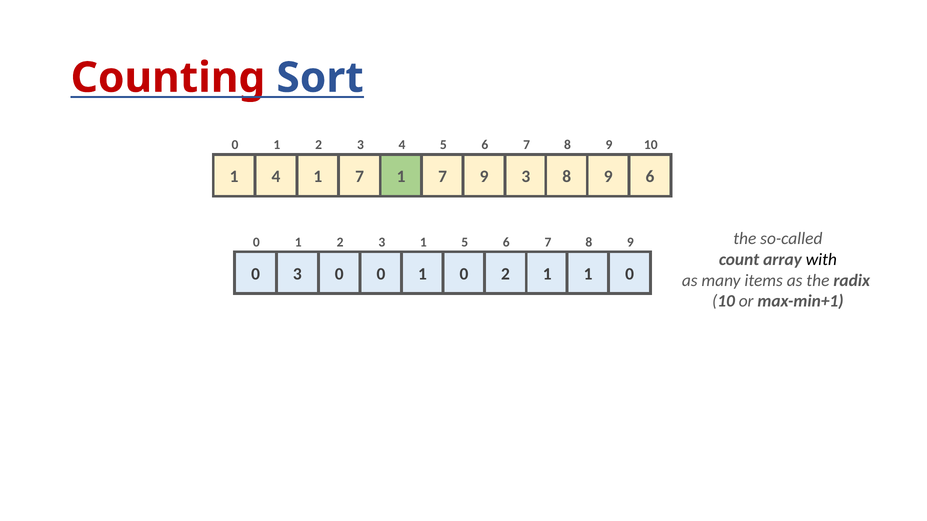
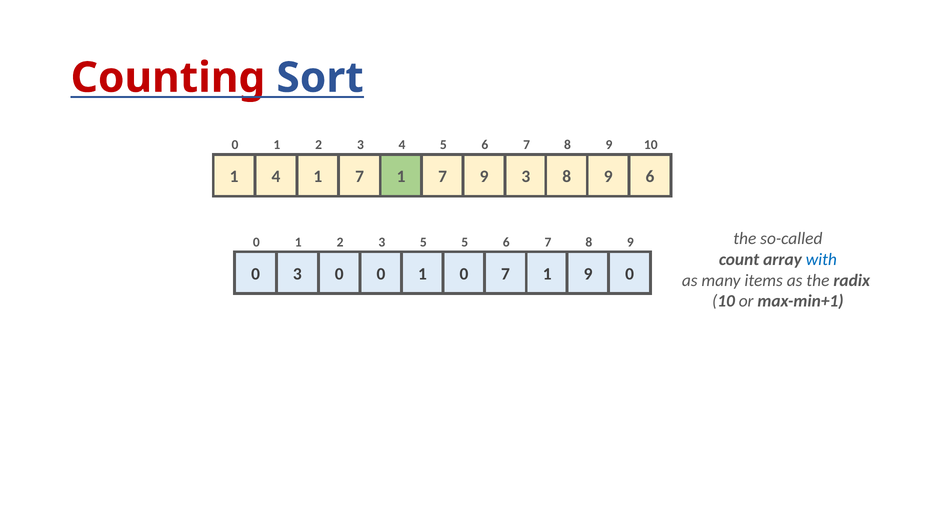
3 1: 1 -> 5
with colour: black -> blue
0 2: 2 -> 7
1 1: 1 -> 9
